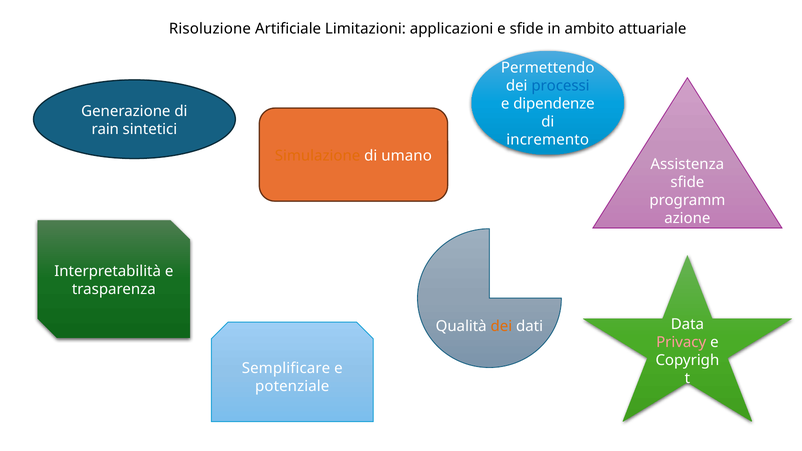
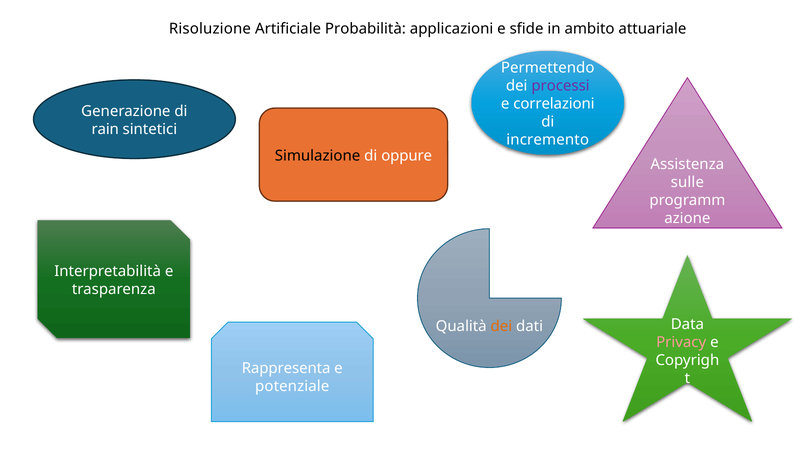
Limitazioni: Limitazioni -> Probabilità
processi colour: blue -> purple
dipendenze: dipendenze -> correlazioni
Simulazione colour: orange -> black
umano: umano -> oppure
sfide at (687, 182): sfide -> sulle
Semplificare: Semplificare -> Rappresenta
